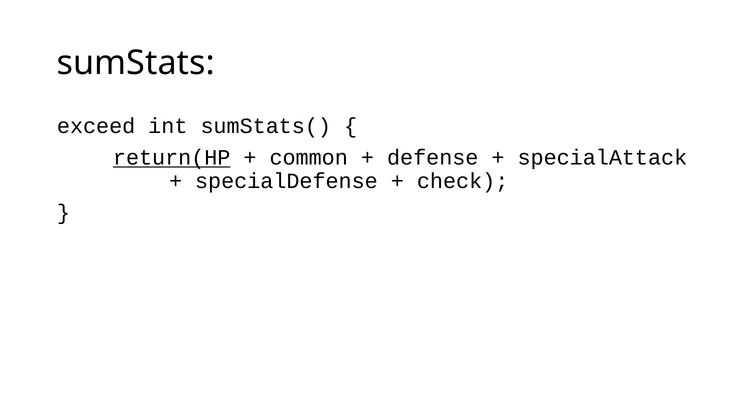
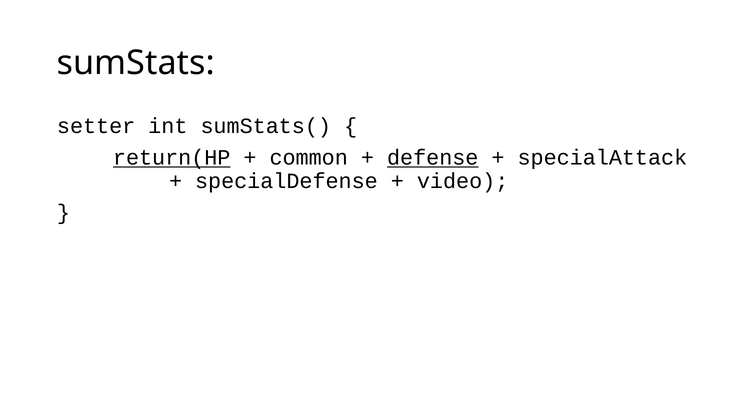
exceed: exceed -> setter
defense underline: none -> present
check: check -> video
